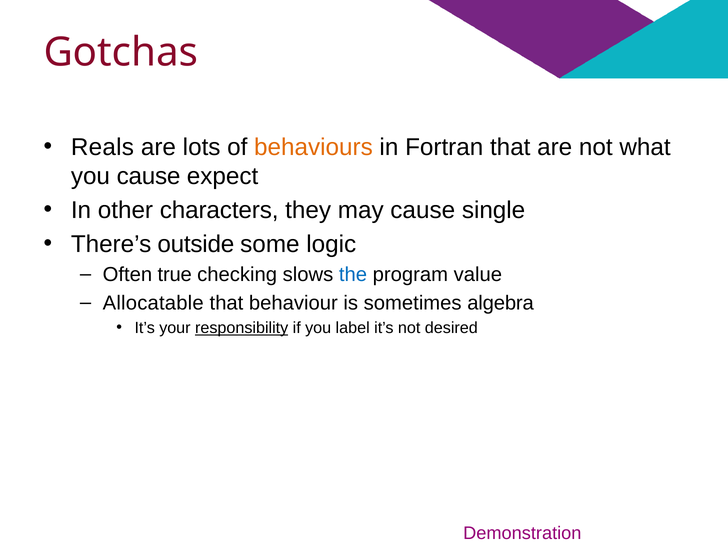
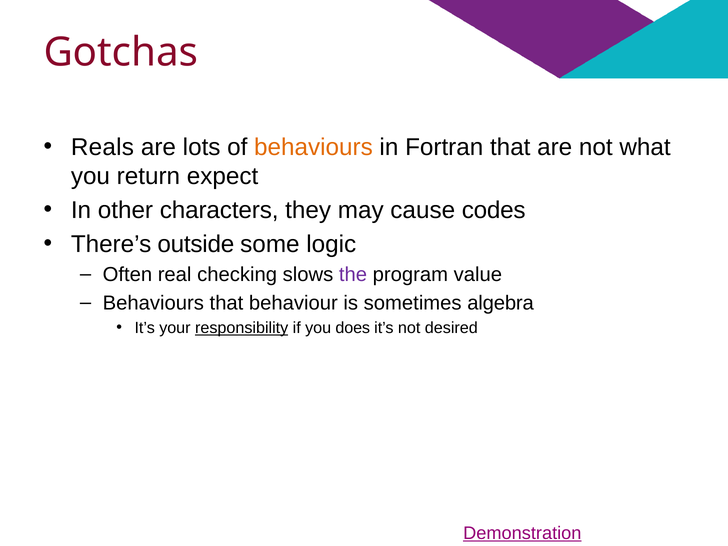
you cause: cause -> return
single: single -> codes
true: true -> real
the colour: blue -> purple
Allocatable at (153, 303): Allocatable -> Behaviours
label: label -> does
Demonstration underline: none -> present
